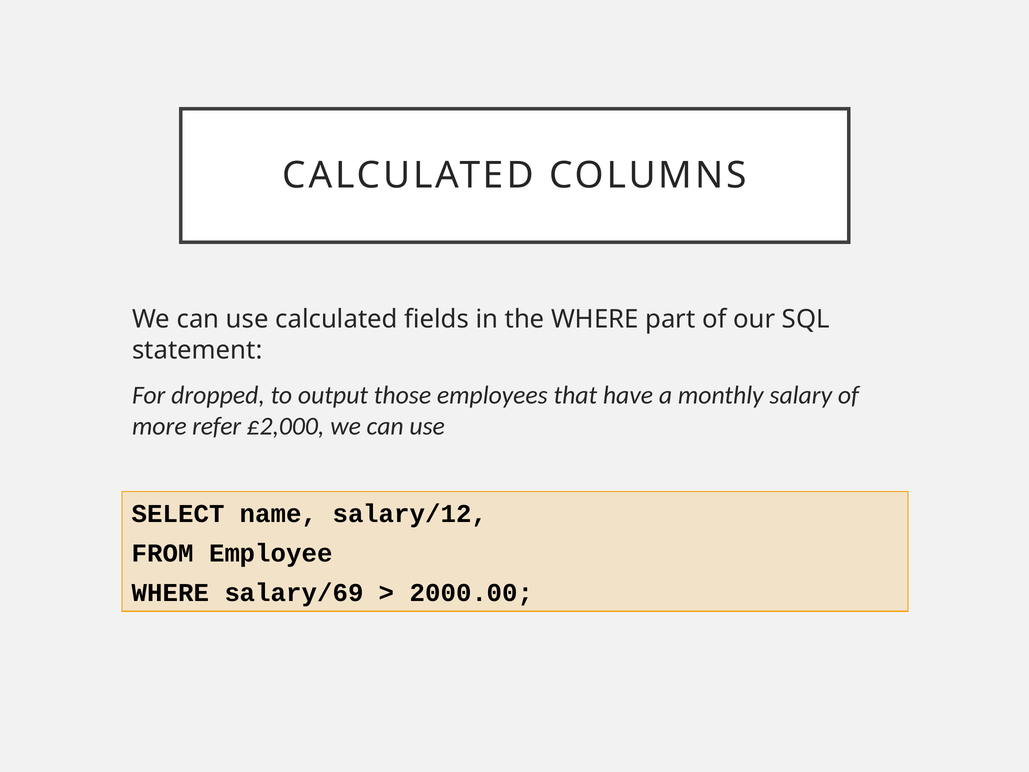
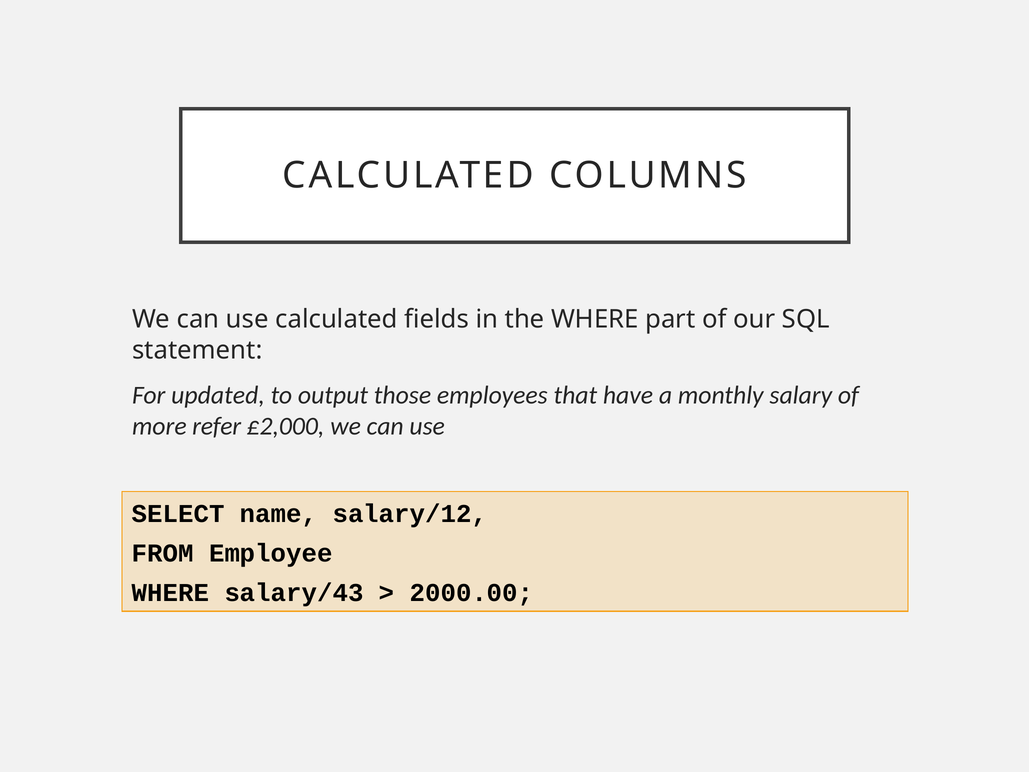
dropped: dropped -> updated
salary/69: salary/69 -> salary/43
